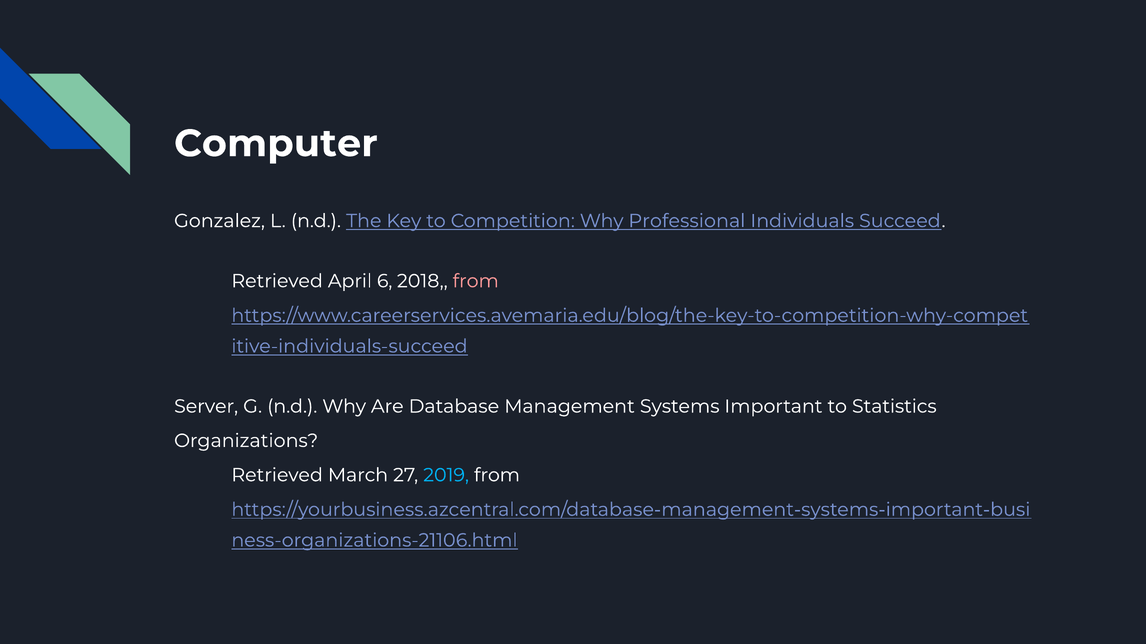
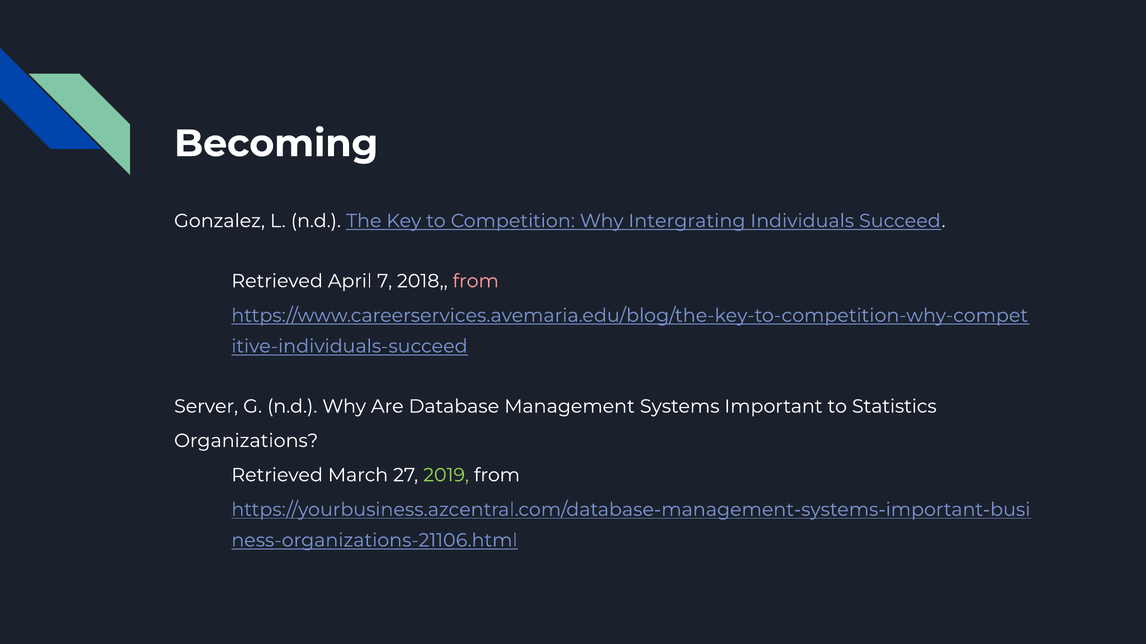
Computer: Computer -> Becoming
Professional: Professional -> Intergrating
6: 6 -> 7
2019 colour: light blue -> light green
